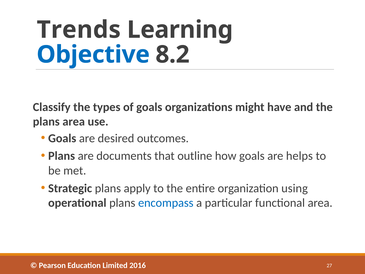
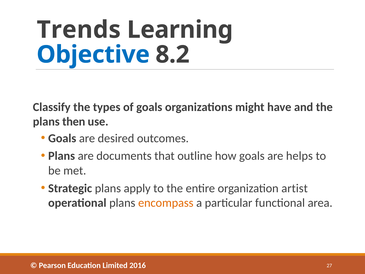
plans area: area -> then
using: using -> artist
encompass colour: blue -> orange
